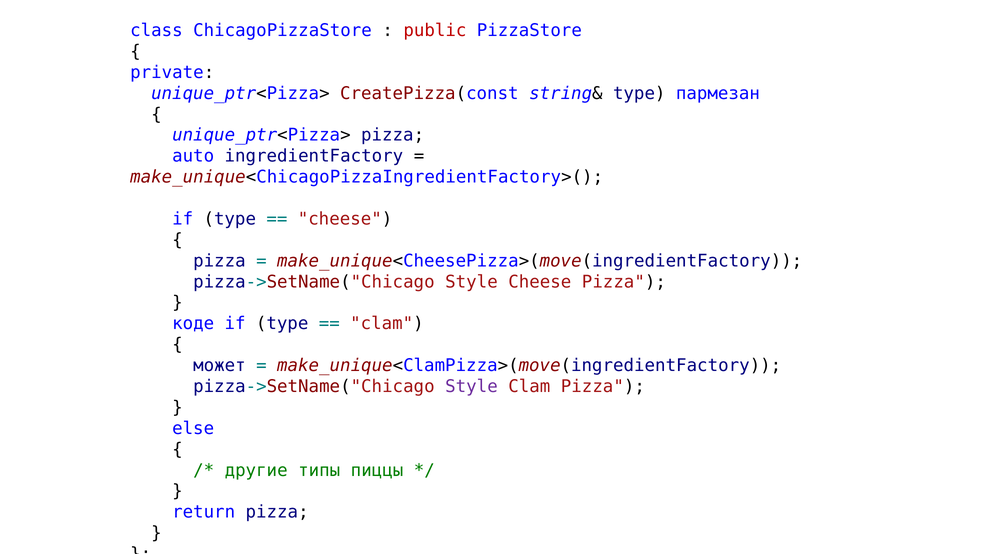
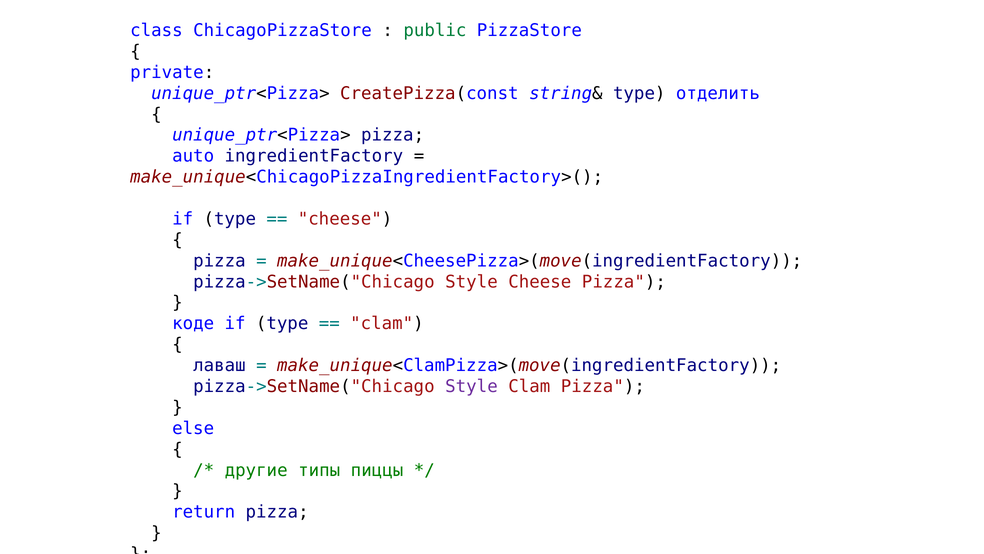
public colour: red -> green
пармезан: пармезан -> отделить
может: может -> лаваш
